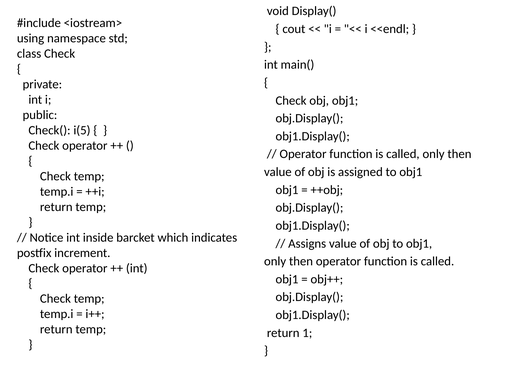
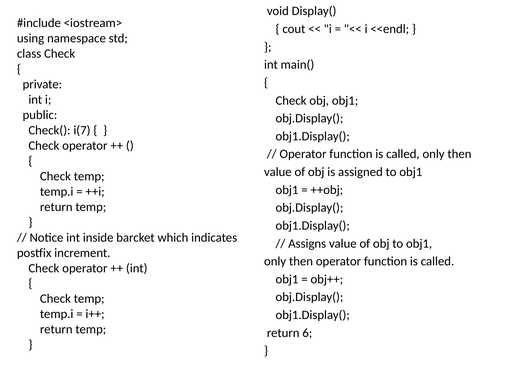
i(5: i(5 -> i(7
1: 1 -> 6
